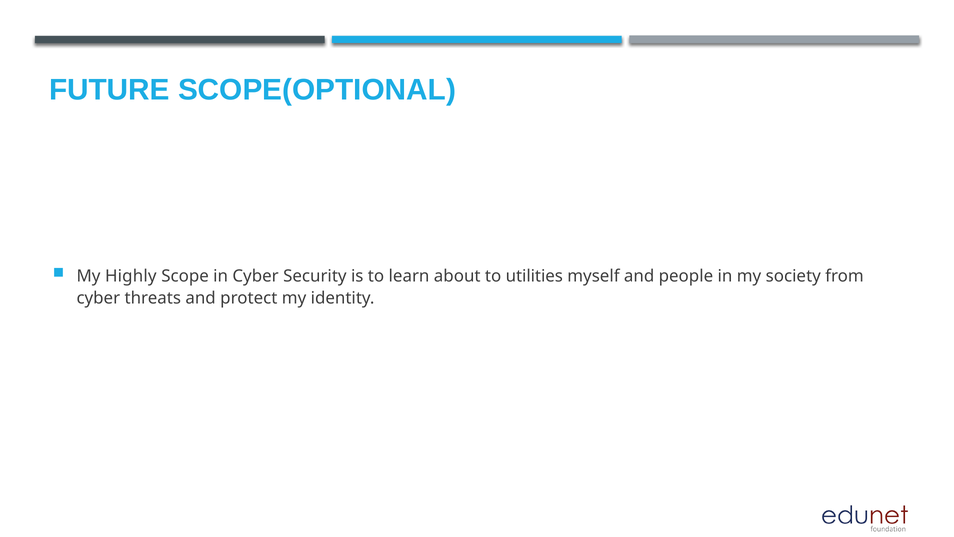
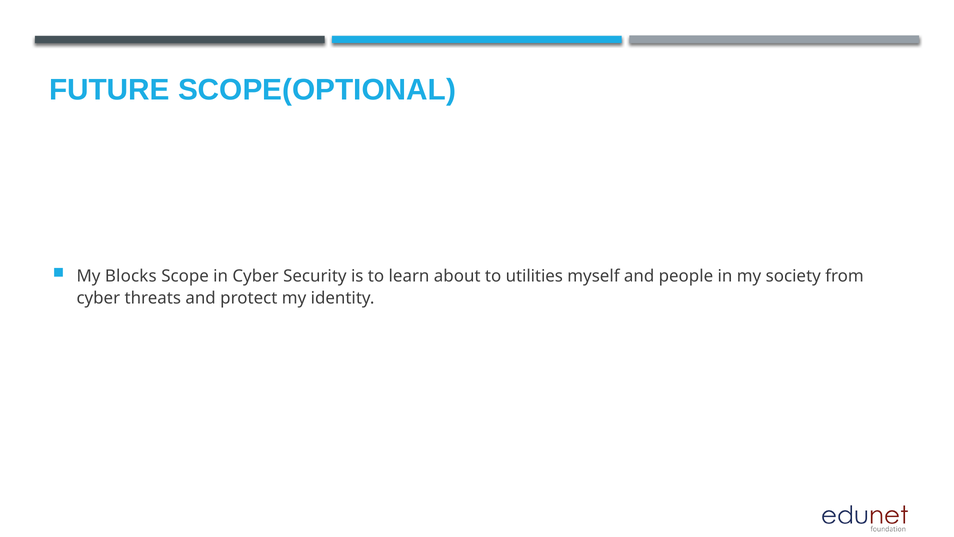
Highly: Highly -> Blocks
